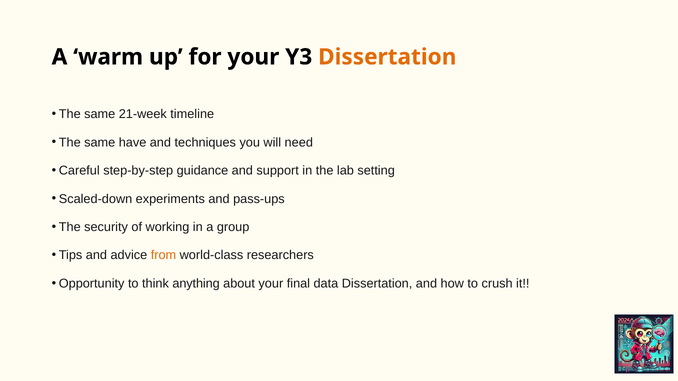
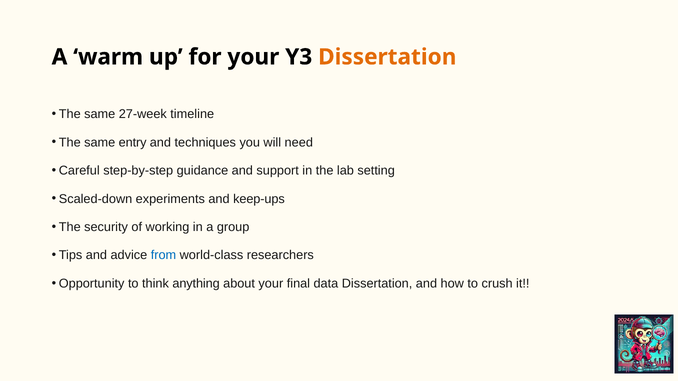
21-week: 21-week -> 27-week
have: have -> entry
pass-ups: pass-ups -> keep-ups
from colour: orange -> blue
